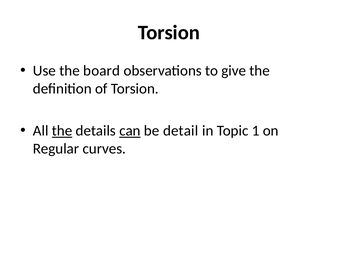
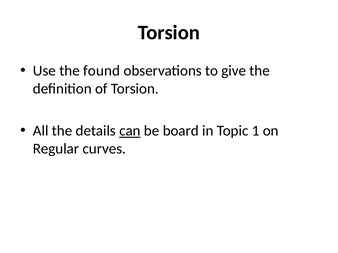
board: board -> found
the at (62, 131) underline: present -> none
detail: detail -> board
